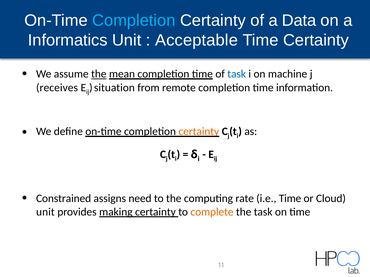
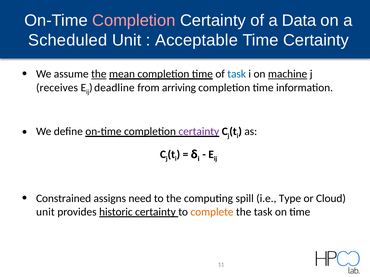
Completion at (134, 21) colour: light blue -> pink
Informatics: Informatics -> Scheduled
machine underline: none -> present
situation: situation -> deadline
remote: remote -> arriving
certainty at (199, 132) colour: orange -> purple
rate: rate -> spill
i.e Time: Time -> Type
making: making -> historic
